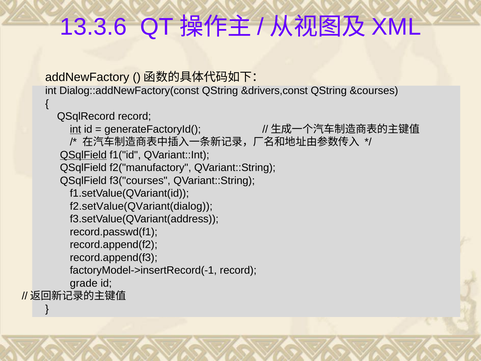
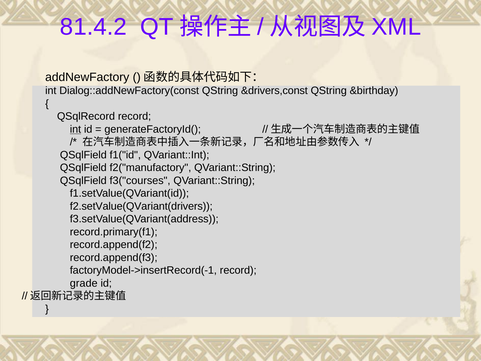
13.3.6: 13.3.6 -> 81.4.2
&courses: &courses -> &birthday
QSqlField at (83, 155) underline: present -> none
f2.setValue(QVariant(dialog: f2.setValue(QVariant(dialog -> f2.setValue(QVariant(drivers
record.passwd(f1: record.passwd(f1 -> record.primary(f1
